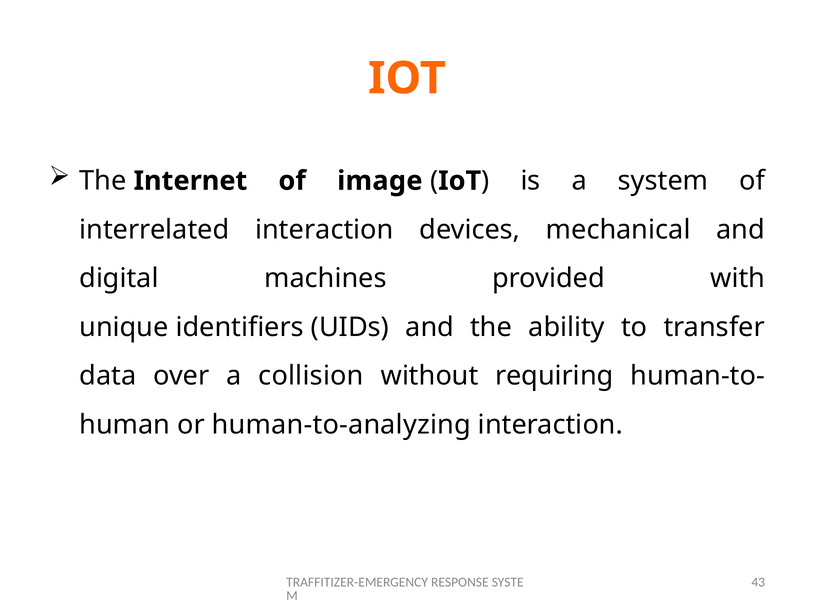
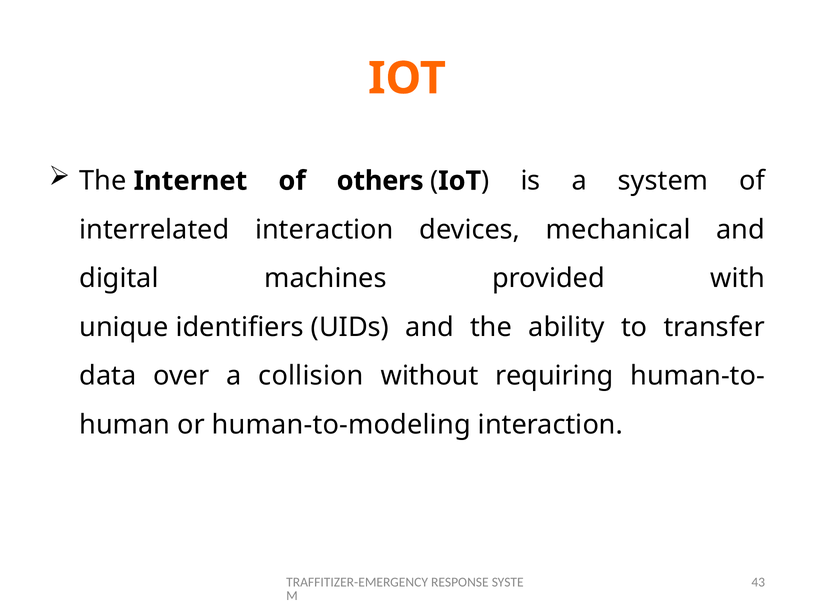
image: image -> others
human-to-analyzing: human-to-analyzing -> human-to-modeling
